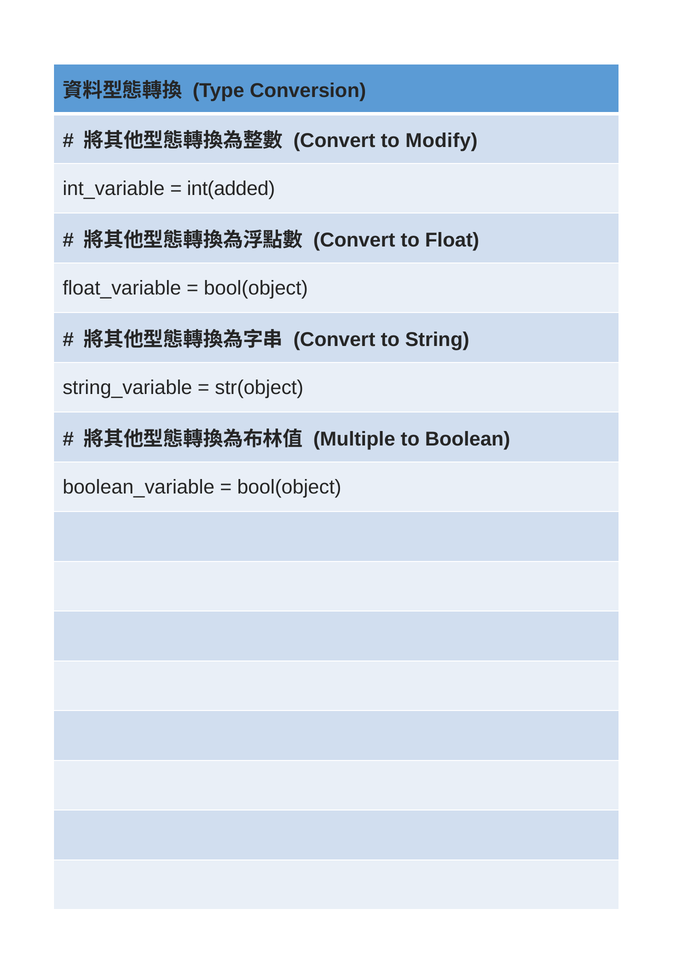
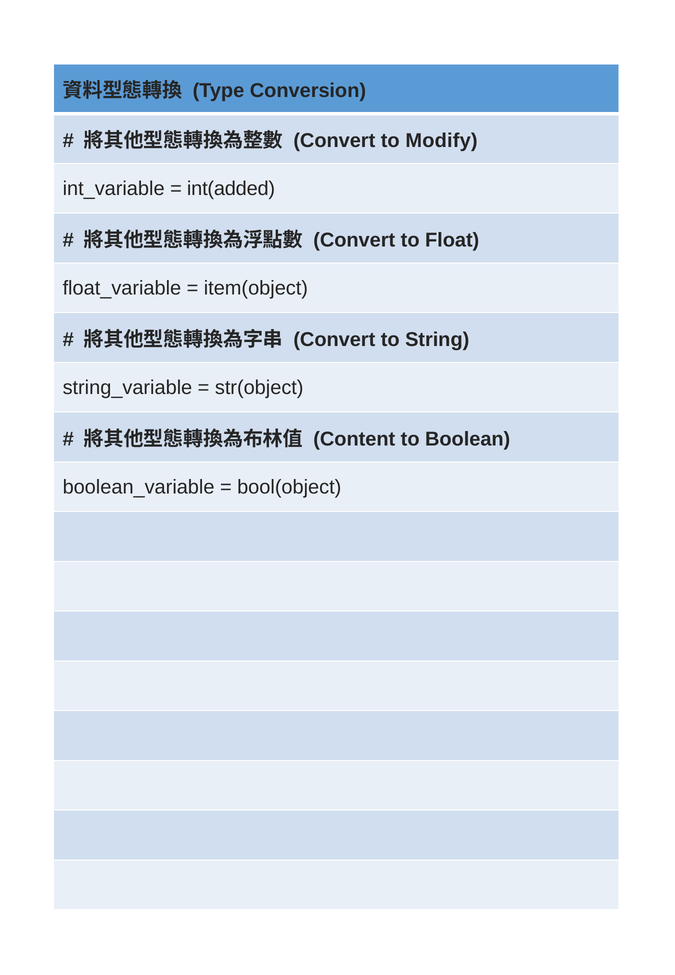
bool(object at (256, 288): bool(object -> item(object
Multiple: Multiple -> Content
